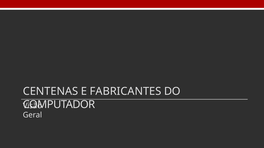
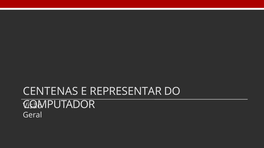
FABRICANTES: FABRICANTES -> REPRESENTAR
